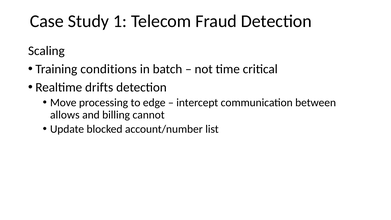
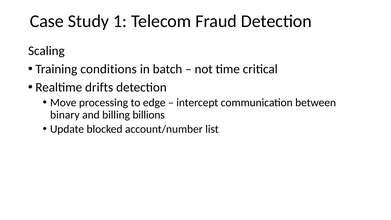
allows: allows -> binary
cannot: cannot -> billions
